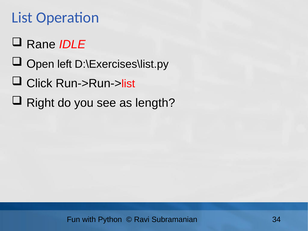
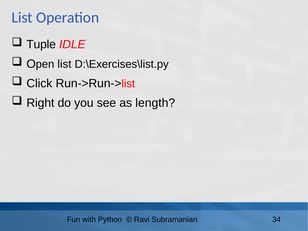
Rane: Rane -> Tuple
Open left: left -> list
